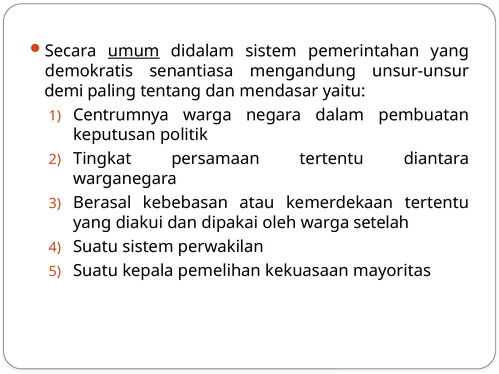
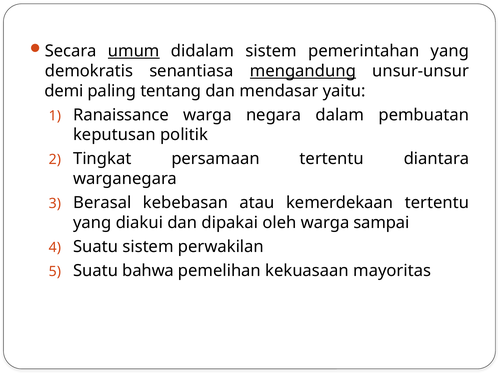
mengandung underline: none -> present
Centrumnya: Centrumnya -> Ranaissance
setelah: setelah -> sampai
kepala: kepala -> bahwa
